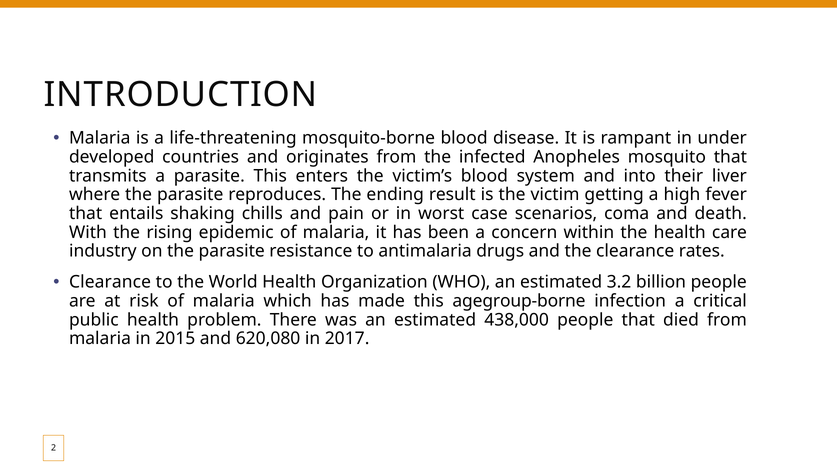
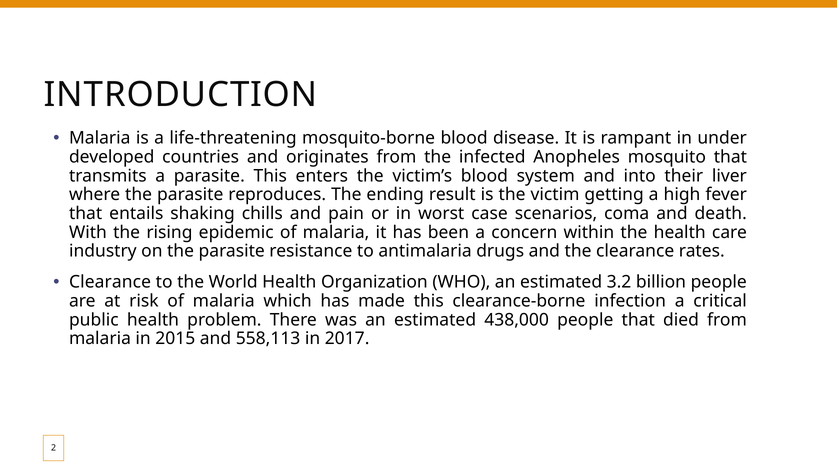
agegroup-borne: agegroup-borne -> clearance-borne
620,080: 620,080 -> 558,113
